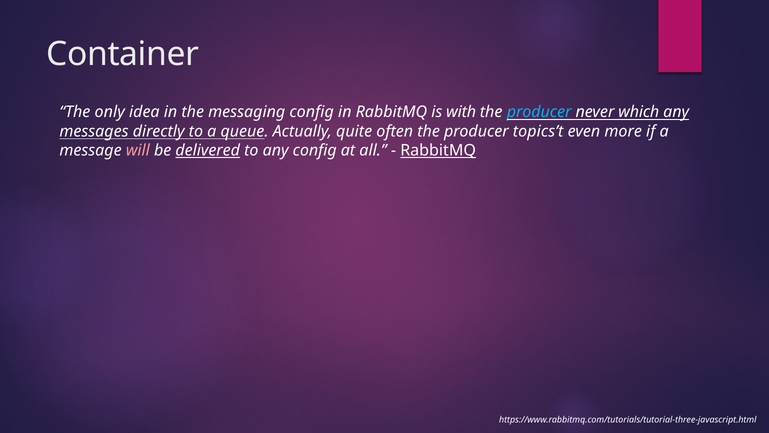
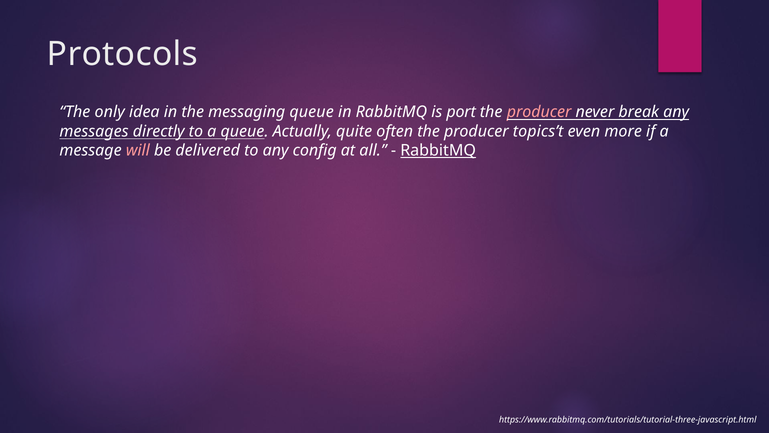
Container: Container -> Protocols
messaging config: config -> queue
with: with -> port
producer at (539, 112) colour: light blue -> pink
which: which -> break
delivered underline: present -> none
